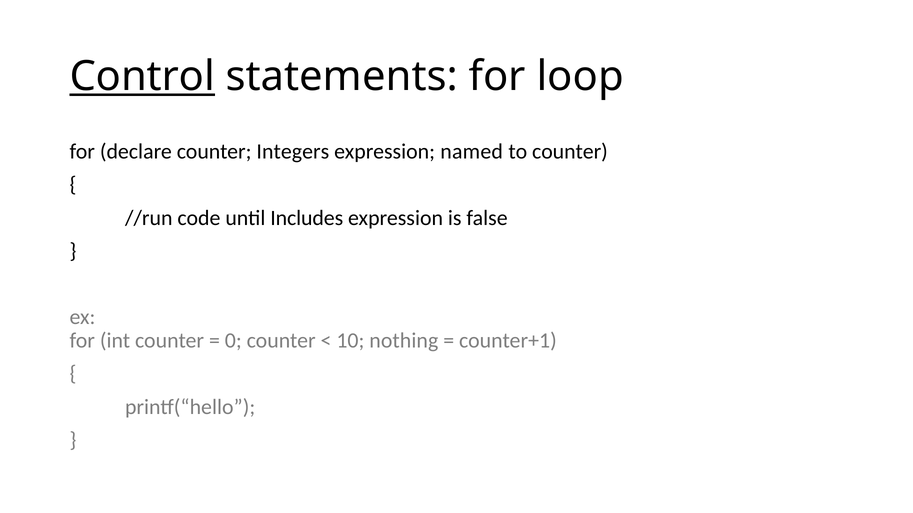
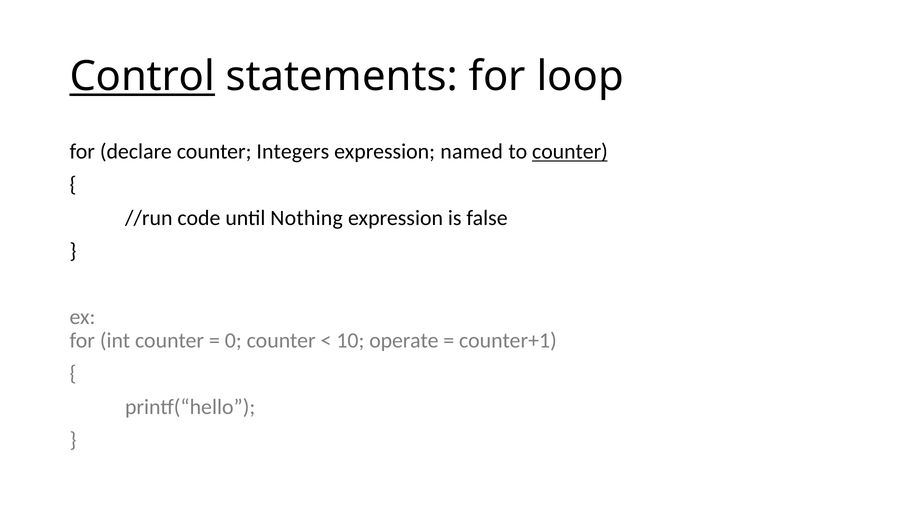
counter at (570, 152) underline: none -> present
Includes: Includes -> Nothing
nothing: nothing -> operate
